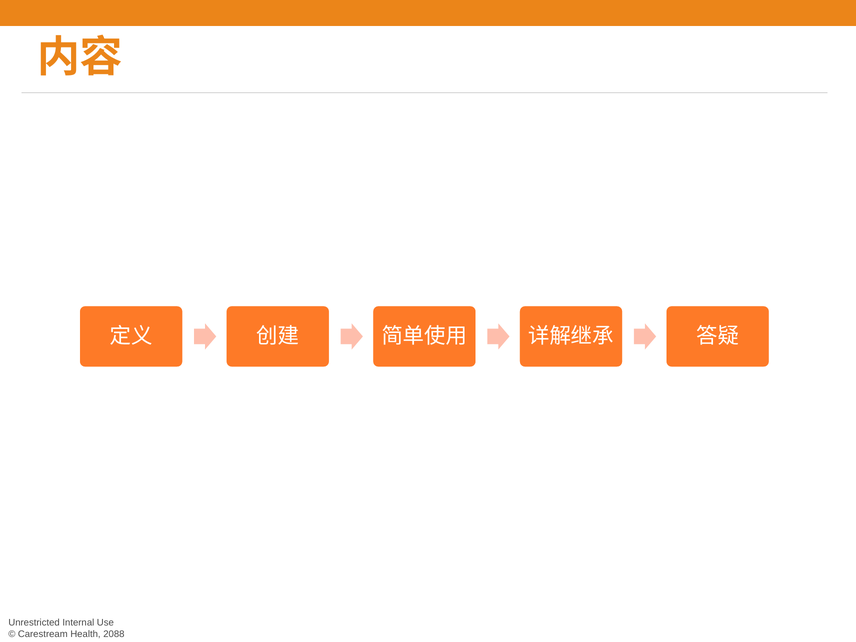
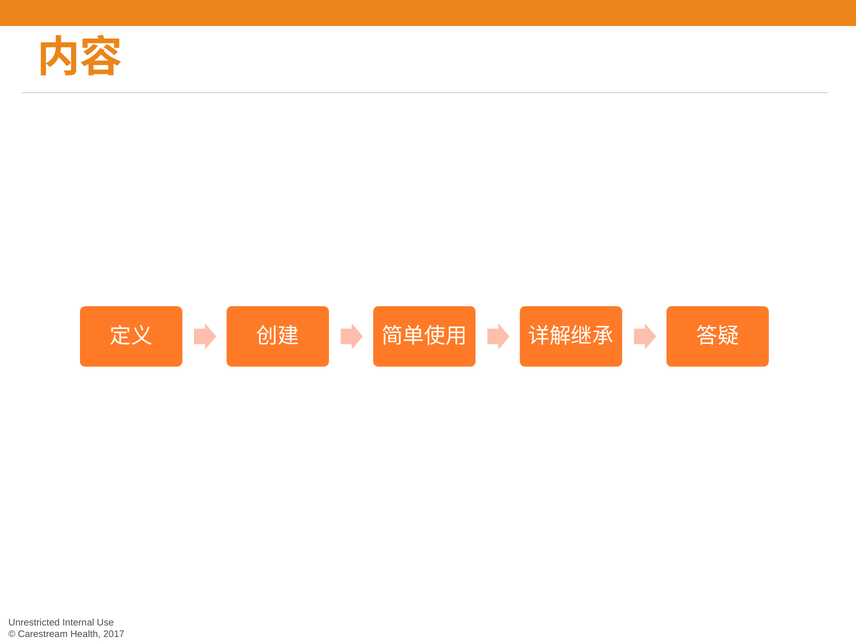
2088: 2088 -> 2017
